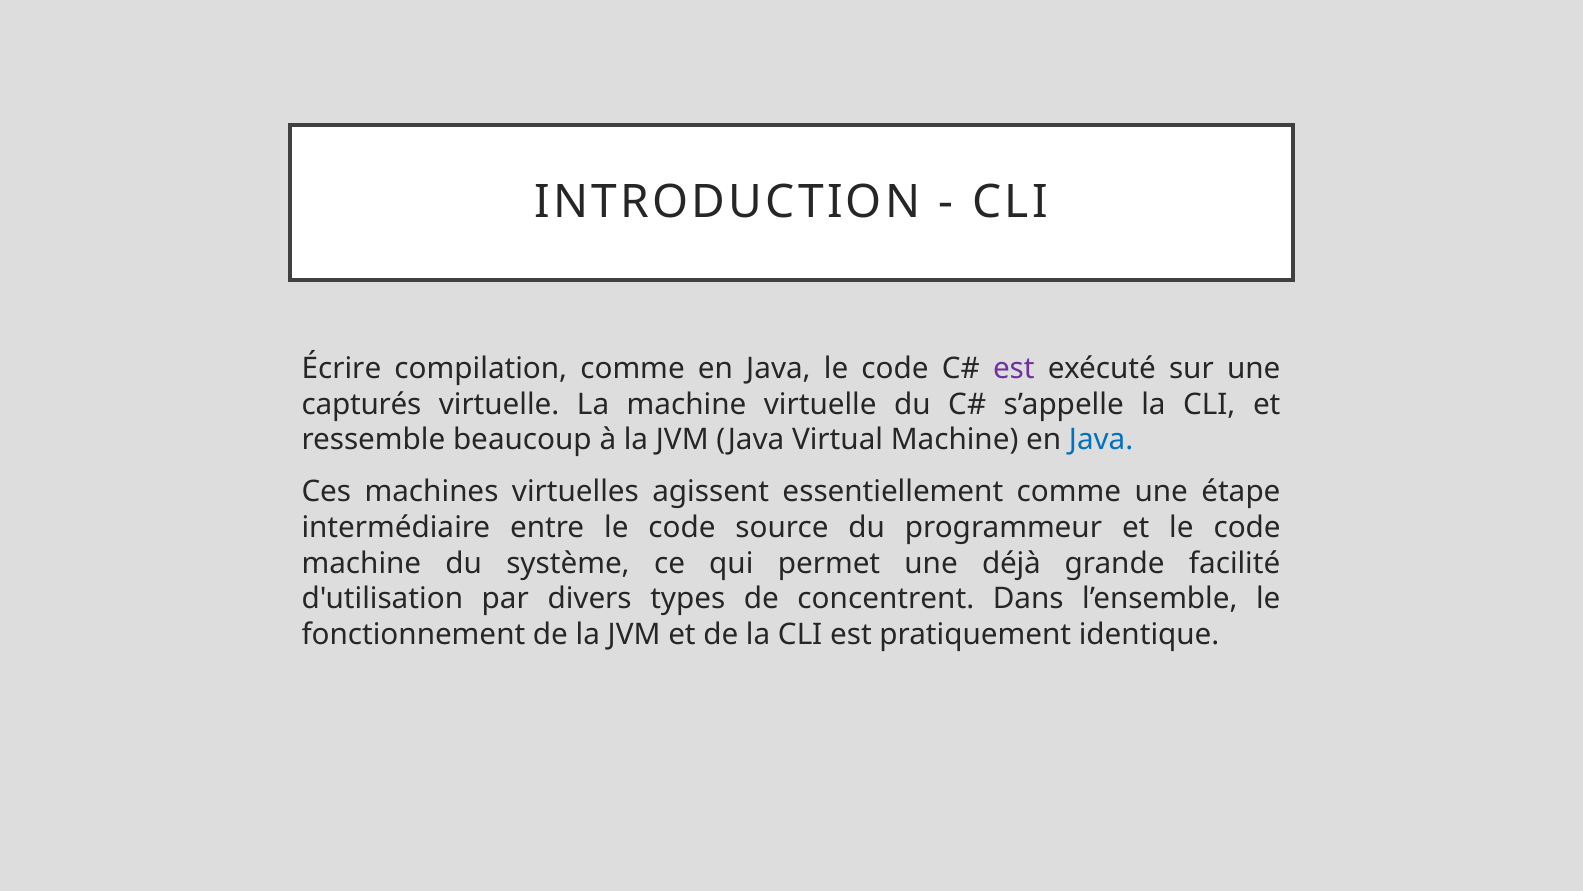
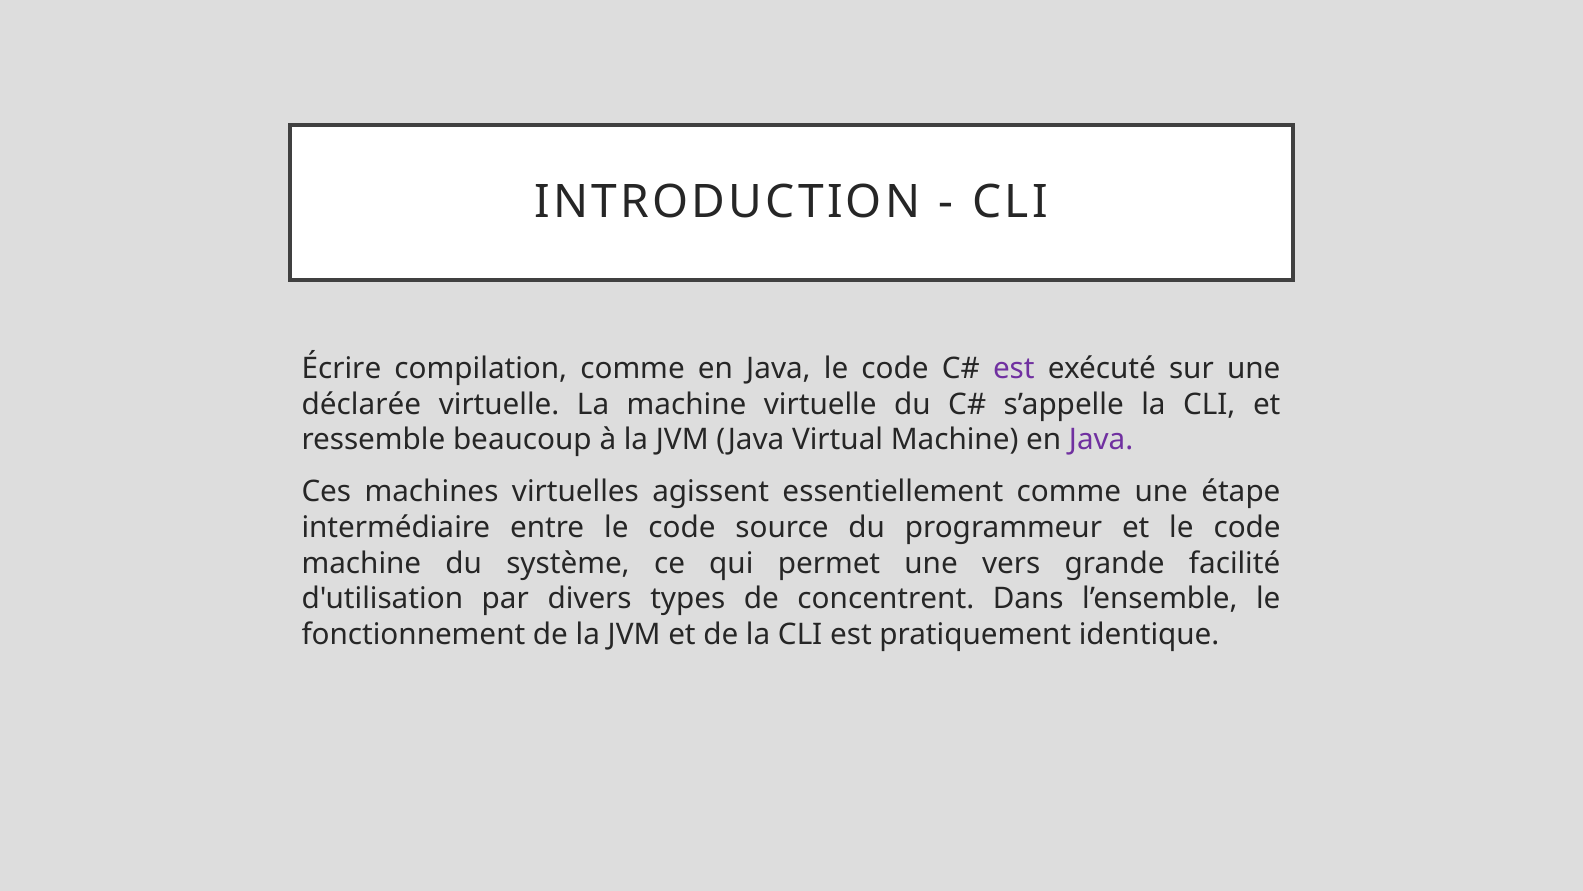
capturés: capturés -> déclarée
Java at (1101, 440) colour: blue -> purple
déjà: déjà -> vers
